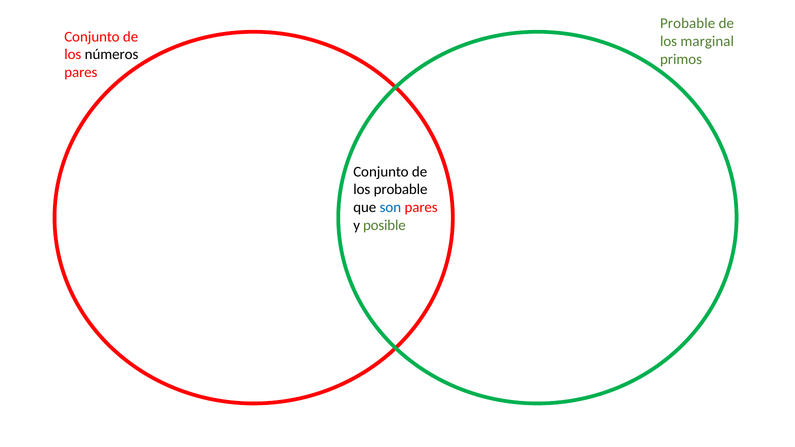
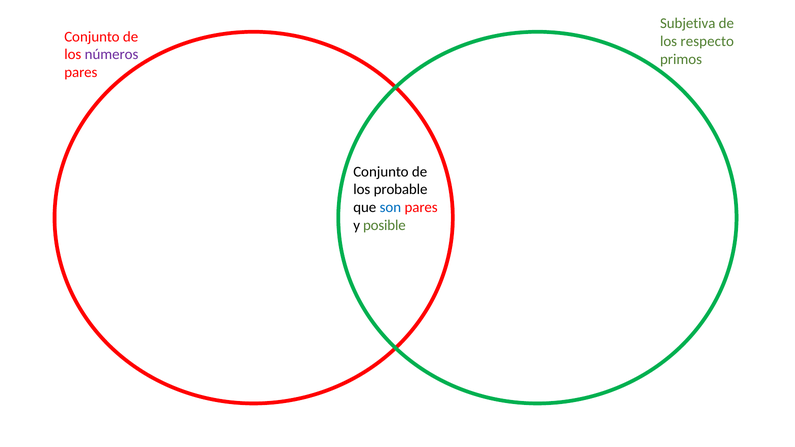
Probable at (688, 23): Probable -> Subjetiva
marginal: marginal -> respecto
números colour: black -> purple
